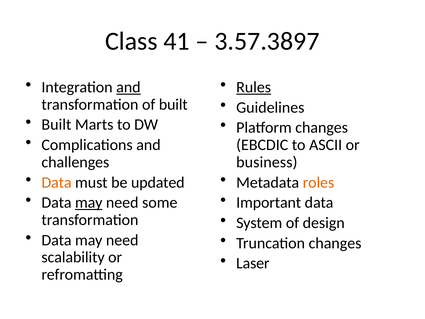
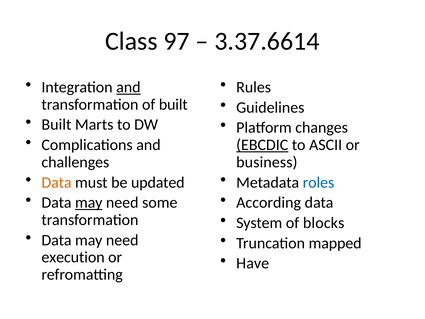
41: 41 -> 97
3.57.3897: 3.57.3897 -> 3.37.6614
Rules underline: present -> none
EBCDIC underline: none -> present
roles colour: orange -> blue
Important: Important -> According
design: design -> blocks
Truncation changes: changes -> mapped
scalability: scalability -> execution
Laser: Laser -> Have
